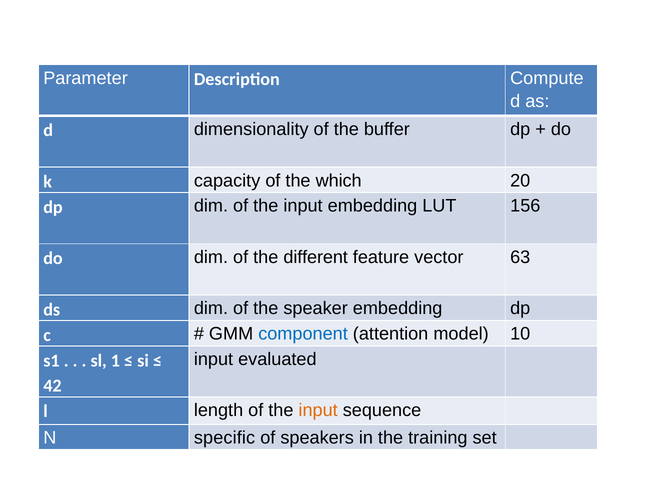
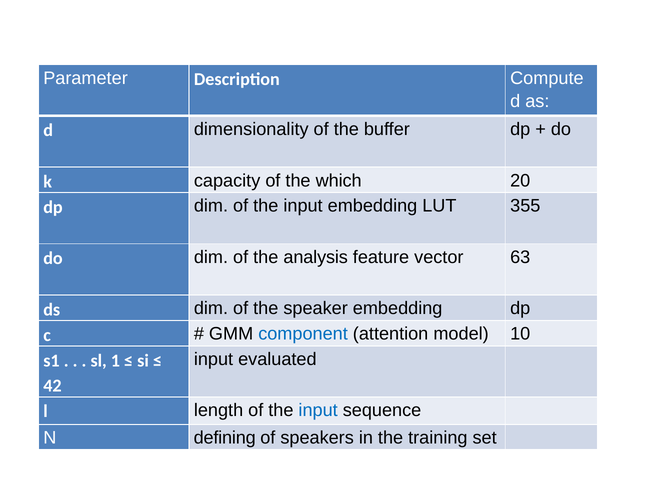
156: 156 -> 355
different: different -> analysis
input at (318, 411) colour: orange -> blue
specific: specific -> defining
